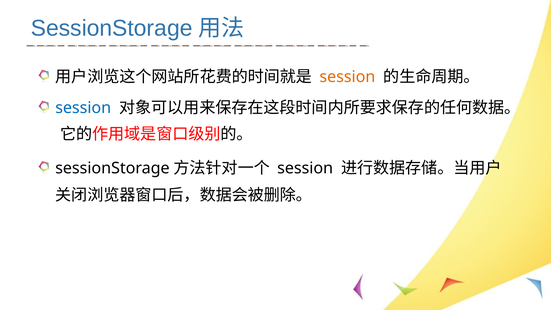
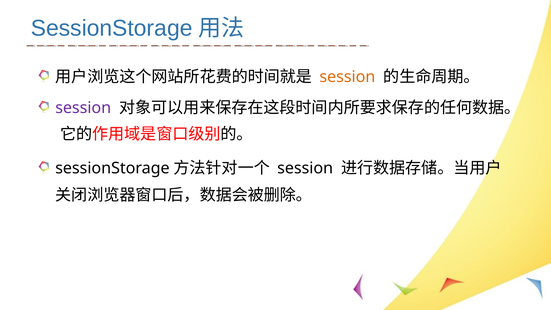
session at (83, 108) colour: blue -> purple
